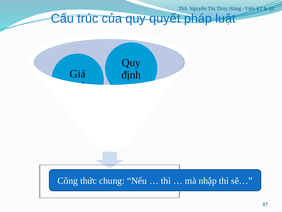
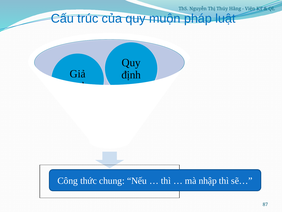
quyết: quyết -> muộn
